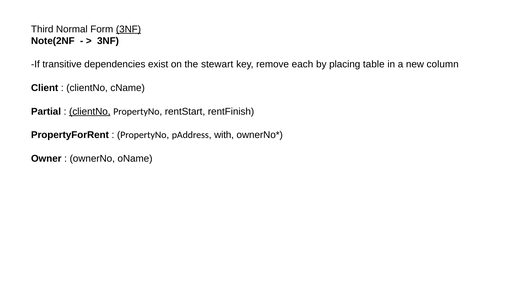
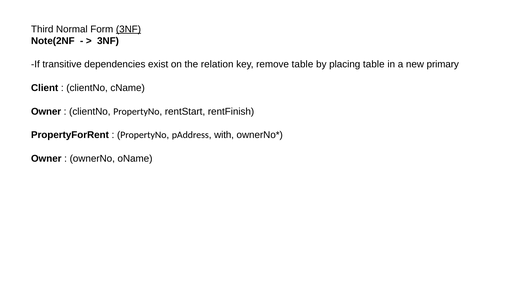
stewart: stewart -> relation
remove each: each -> table
column: column -> primary
Partial at (46, 112): Partial -> Owner
clientNo at (90, 112) underline: present -> none
